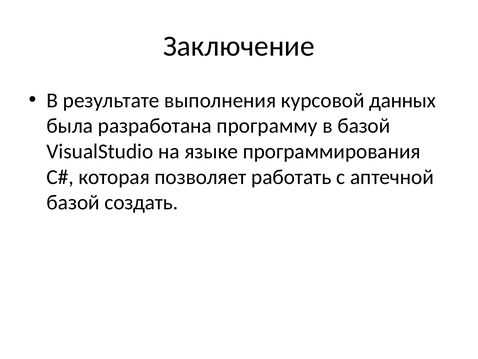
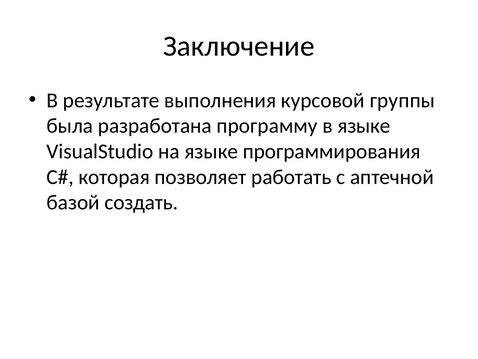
данных: данных -> группы
в базой: базой -> языке
